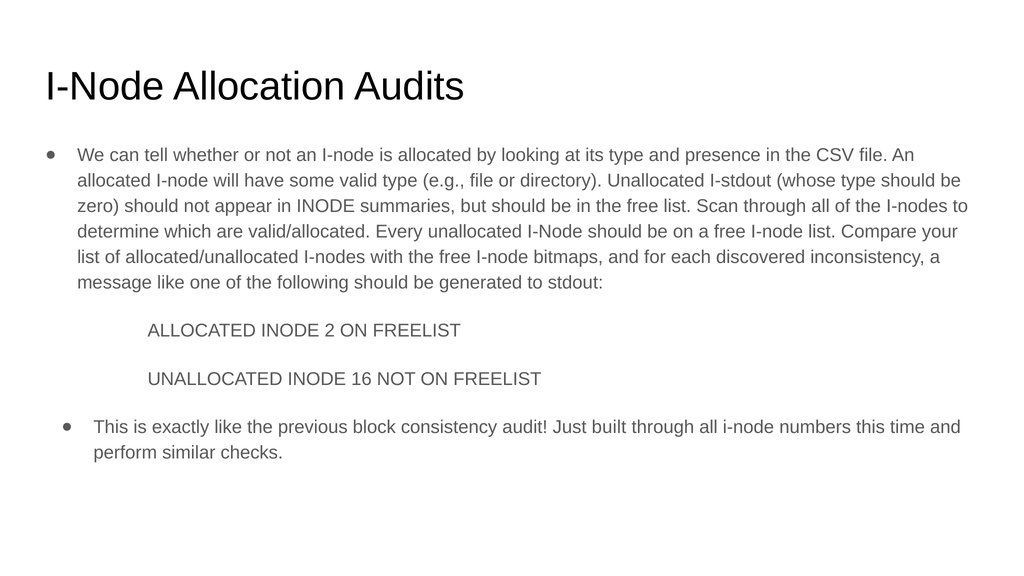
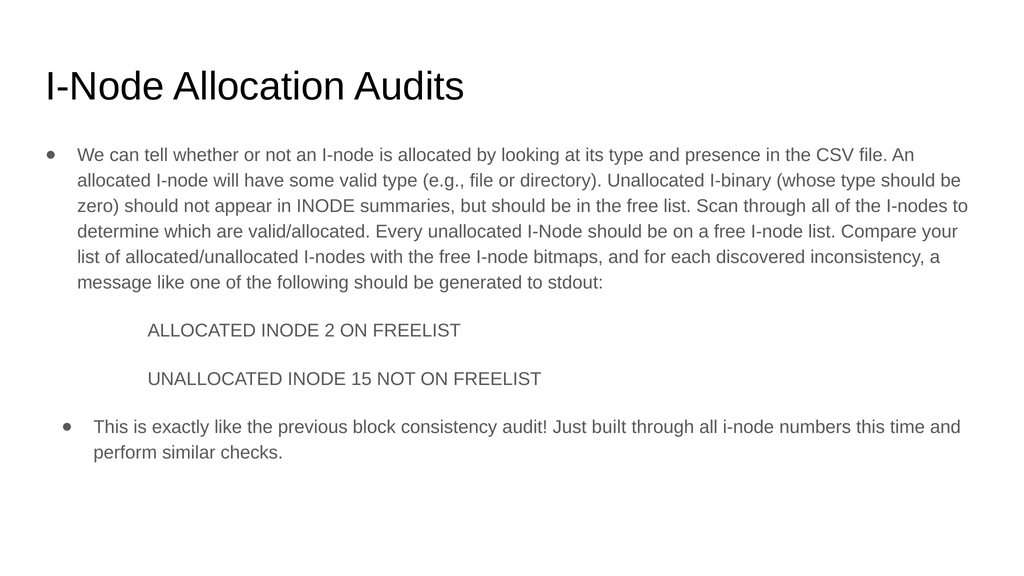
I-stdout: I-stdout -> I-binary
16: 16 -> 15
